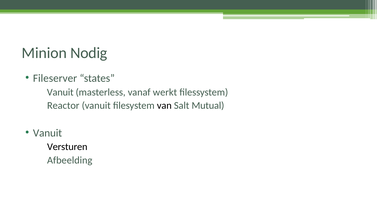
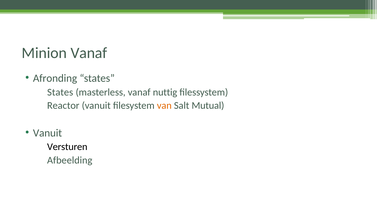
Minion Nodig: Nodig -> Vanaf
Fileserver: Fileserver -> Afronding
Vanuit at (60, 92): Vanuit -> States
werkt: werkt -> nuttig
van colour: black -> orange
